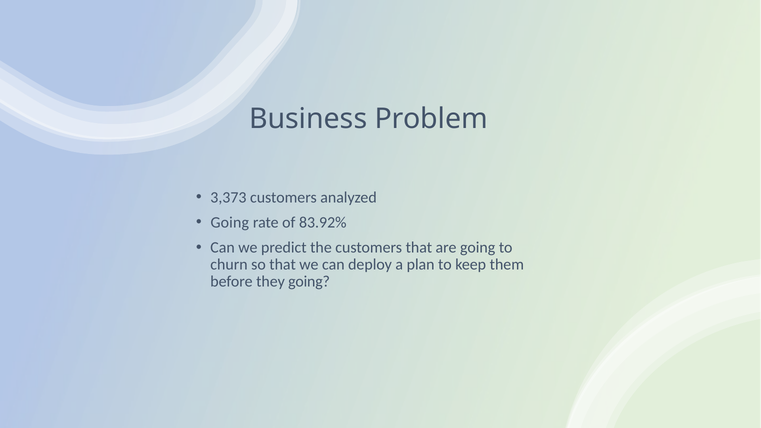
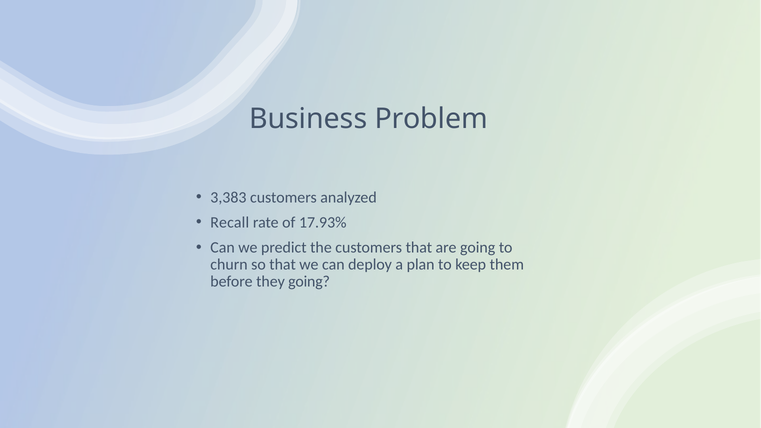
3,373: 3,373 -> 3,383
Going at (230, 222): Going -> Recall
83.92%: 83.92% -> 17.93%
